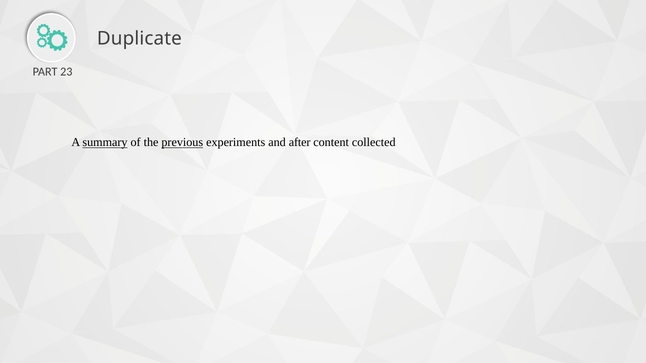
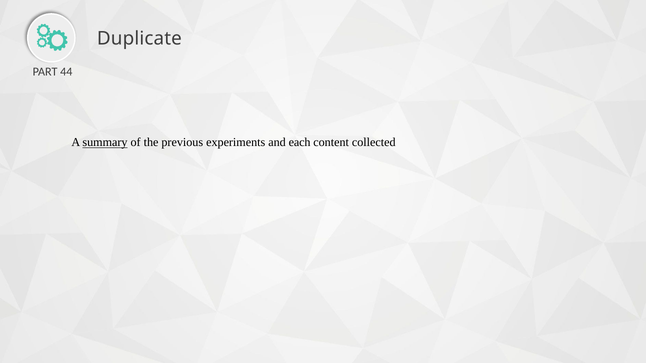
23: 23 -> 44
previous underline: present -> none
after: after -> each
